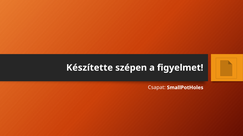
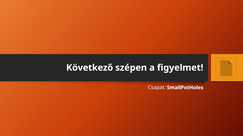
Készítette: Készítette -> Következő
